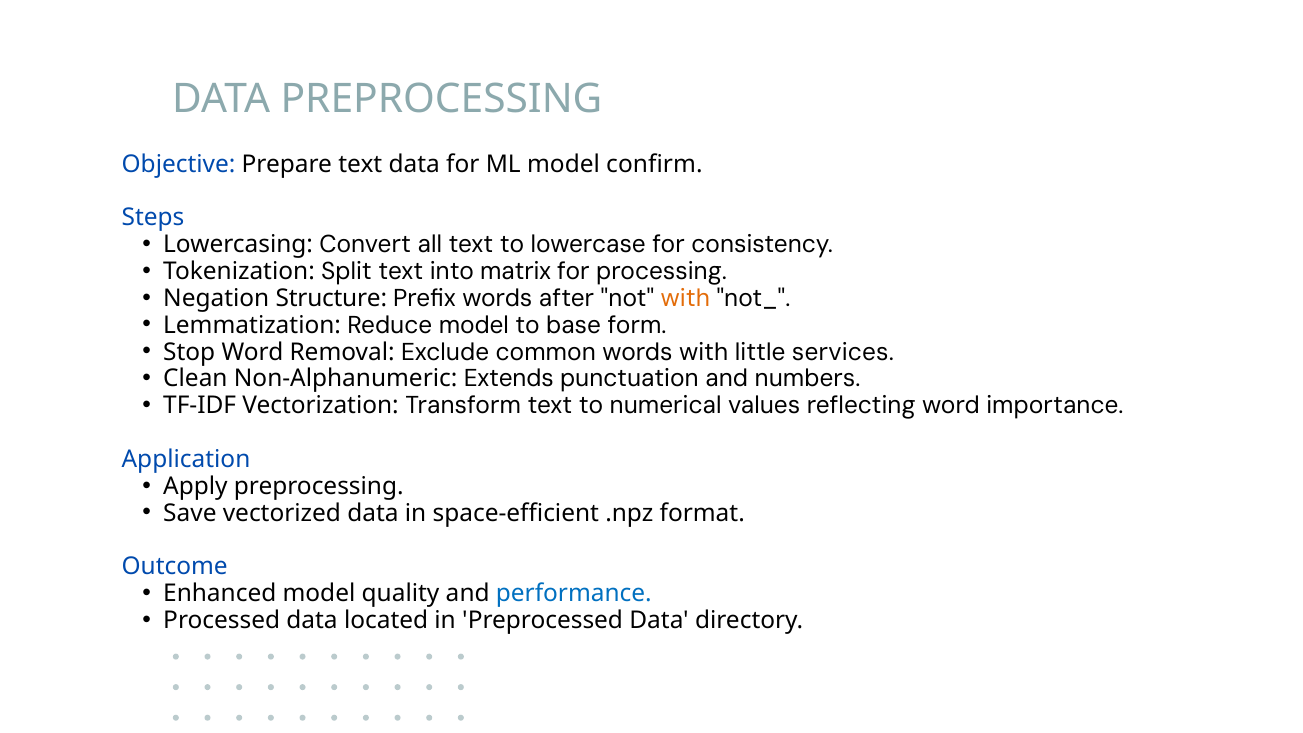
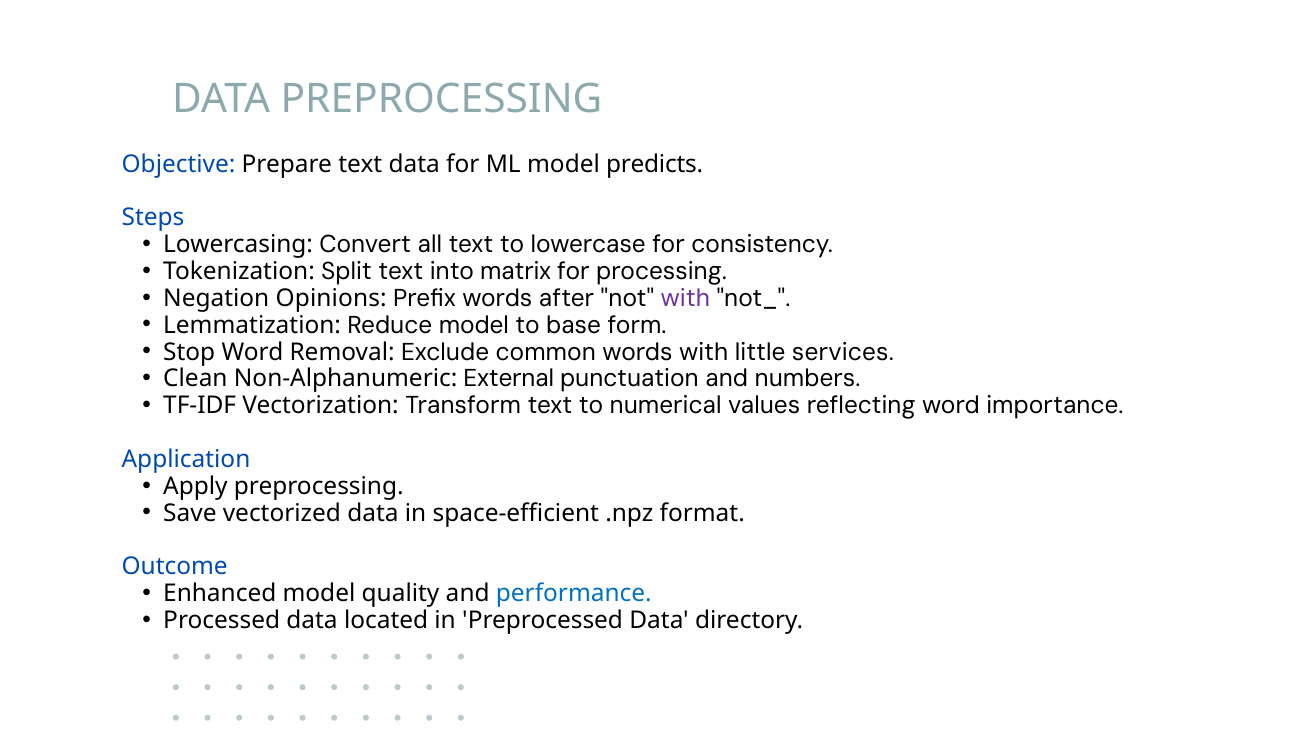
confirm: confirm -> predicts
Structure: Structure -> Opinions
with at (685, 298) colour: orange -> purple
Extends: Extends -> External
